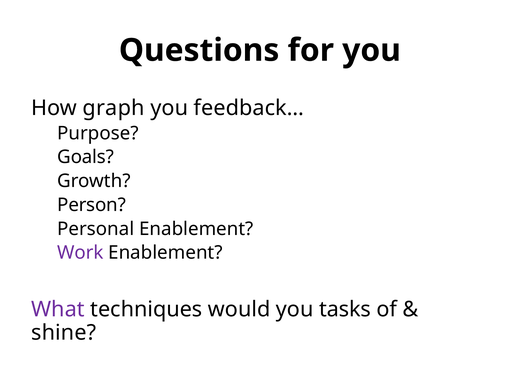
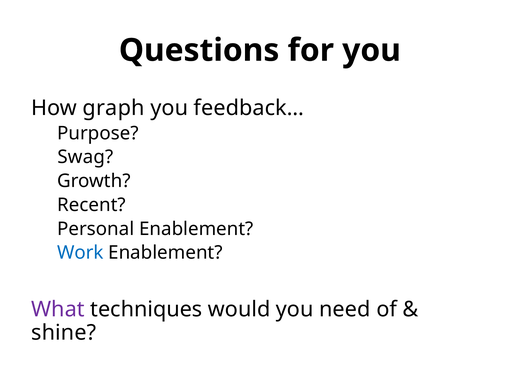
Goals: Goals -> Swag
Person: Person -> Recent
Work colour: purple -> blue
tasks: tasks -> need
